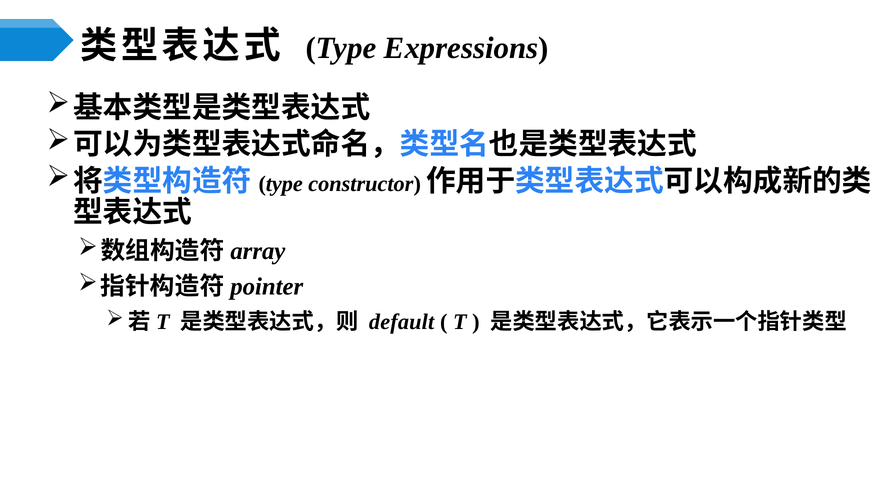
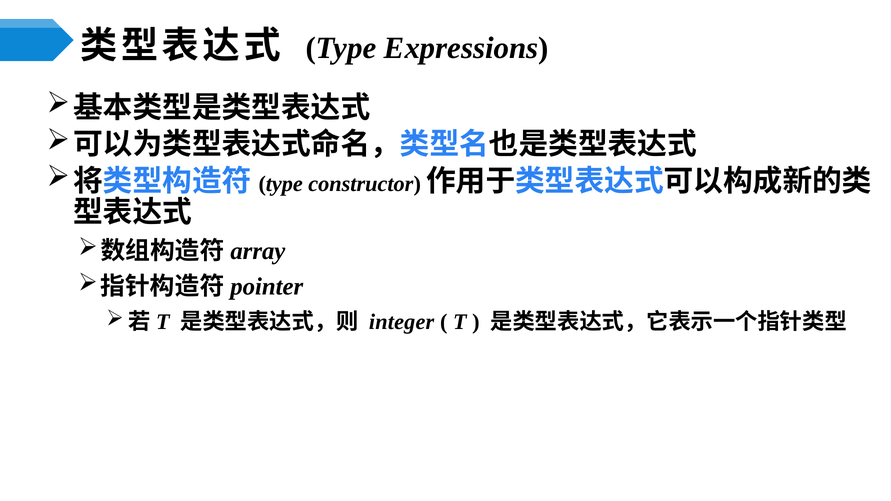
default: default -> integer
